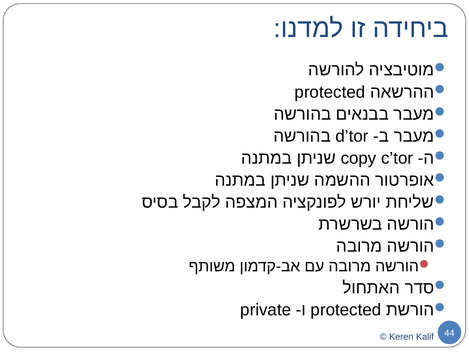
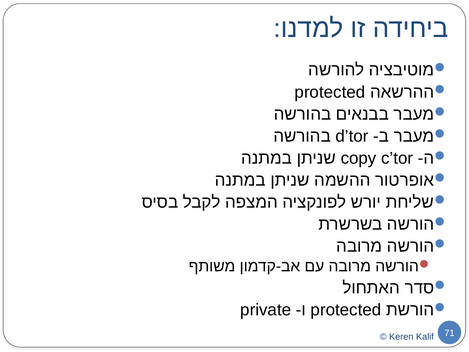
44: 44 -> 71
